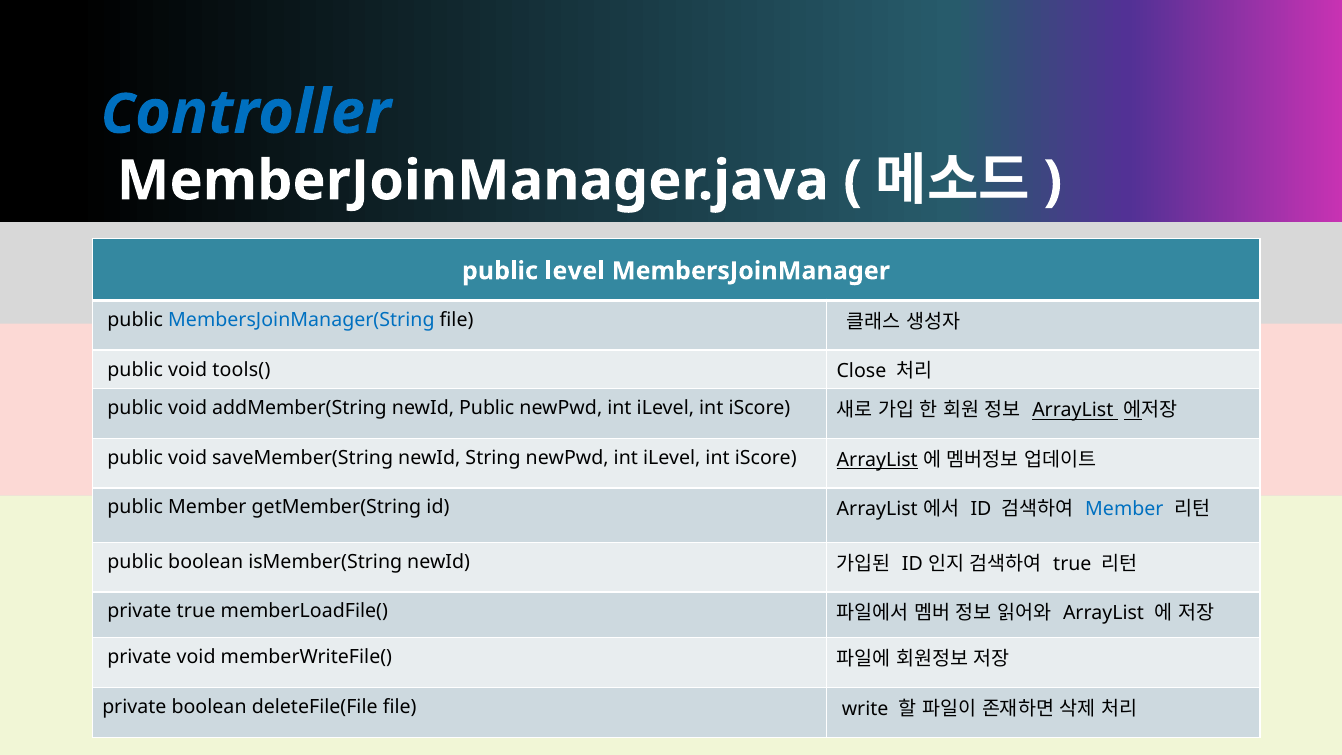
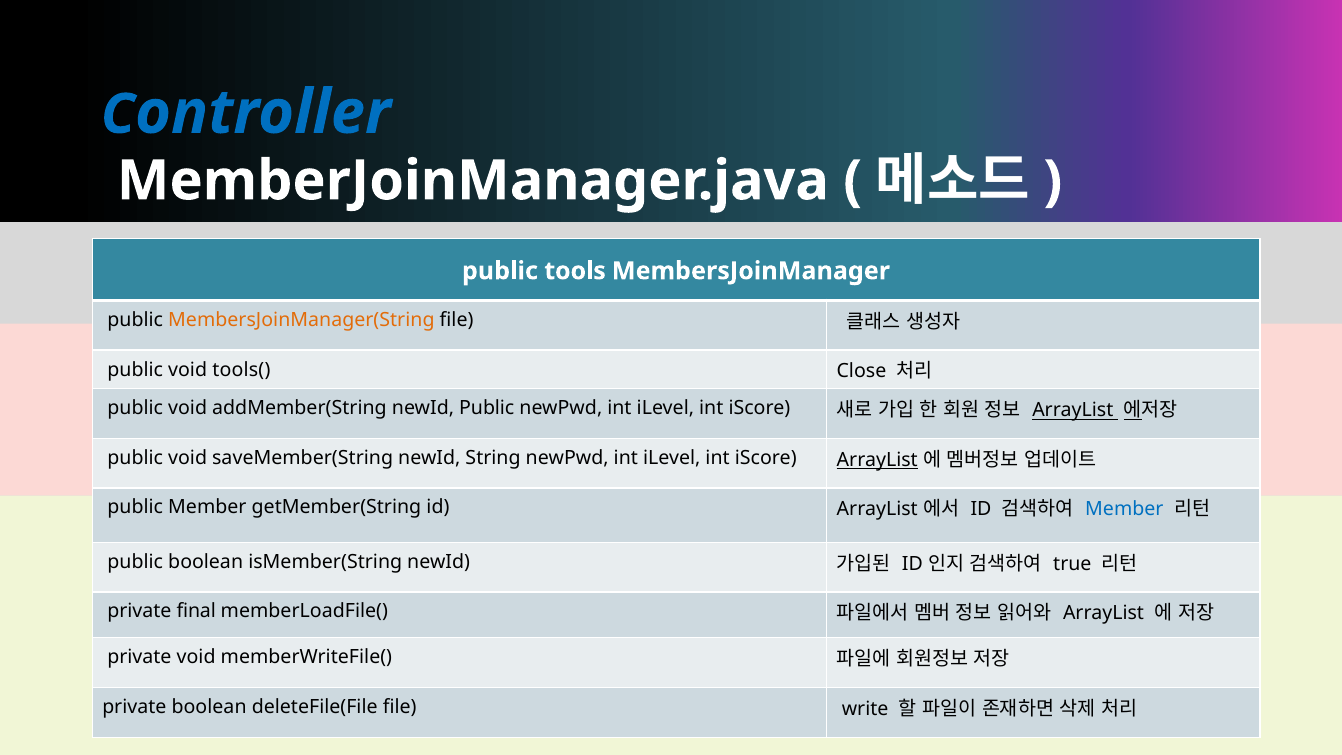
level: level -> tools
MembersJoinManager(String colour: blue -> orange
private true: true -> final
